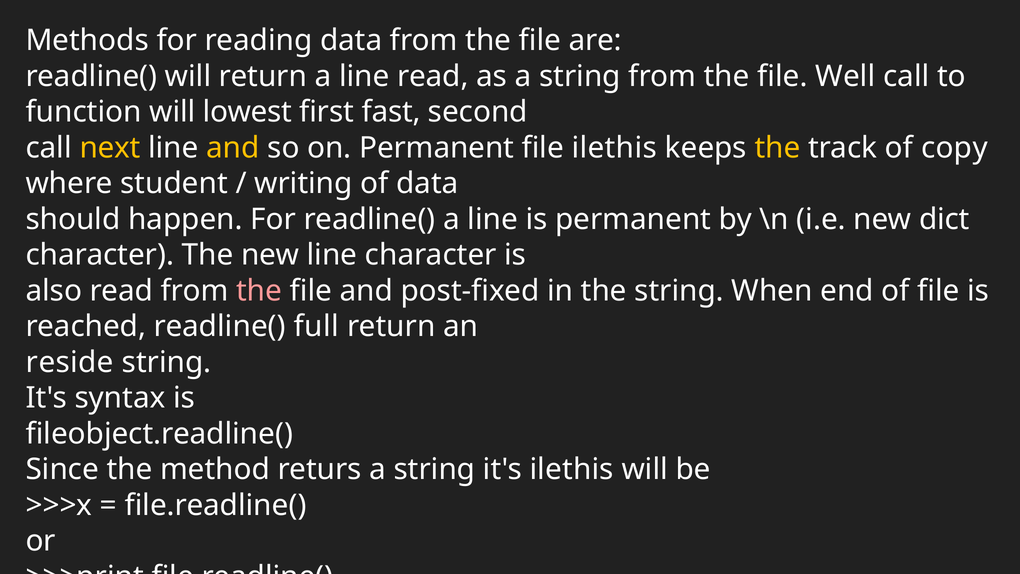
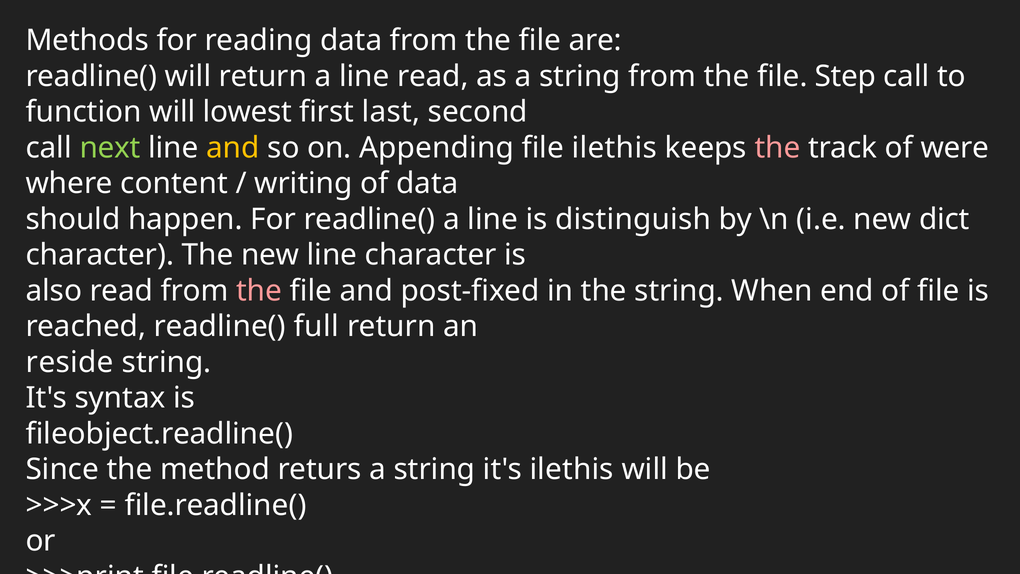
Well: Well -> Step
fast: fast -> last
next colour: yellow -> light green
on Permanent: Permanent -> Appending
the at (777, 148) colour: yellow -> pink
copy: copy -> were
student: student -> content
is permanent: permanent -> distinguish
